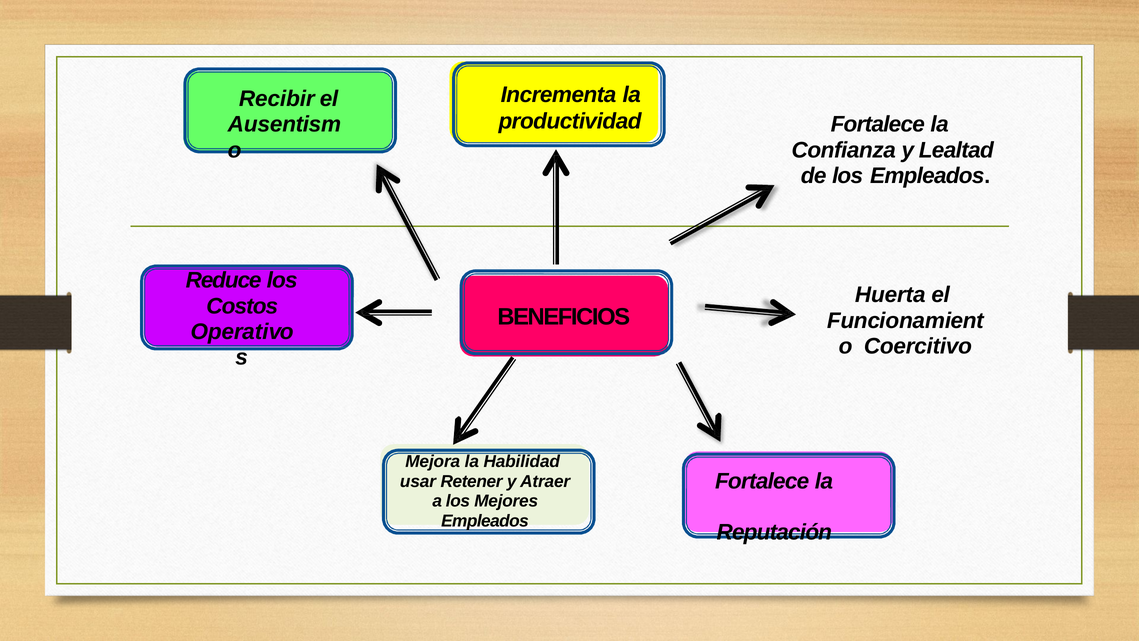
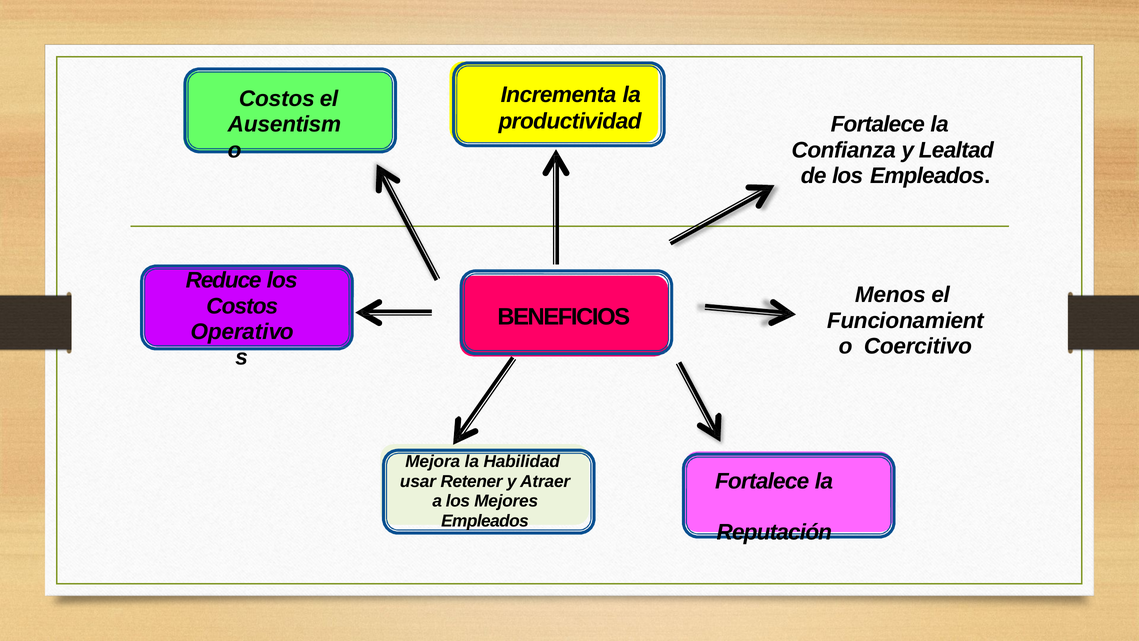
Recibir at (277, 99): Recibir -> Costos
Huerta: Huerta -> Menos
